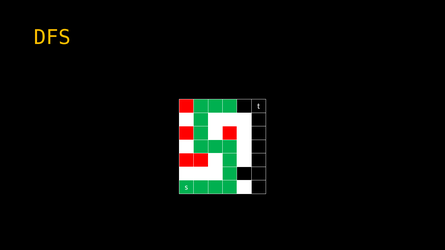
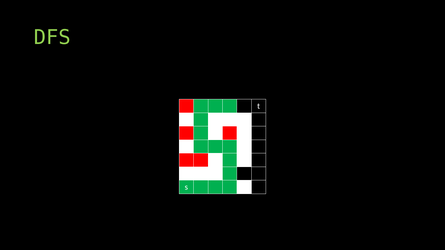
DFS colour: yellow -> light green
